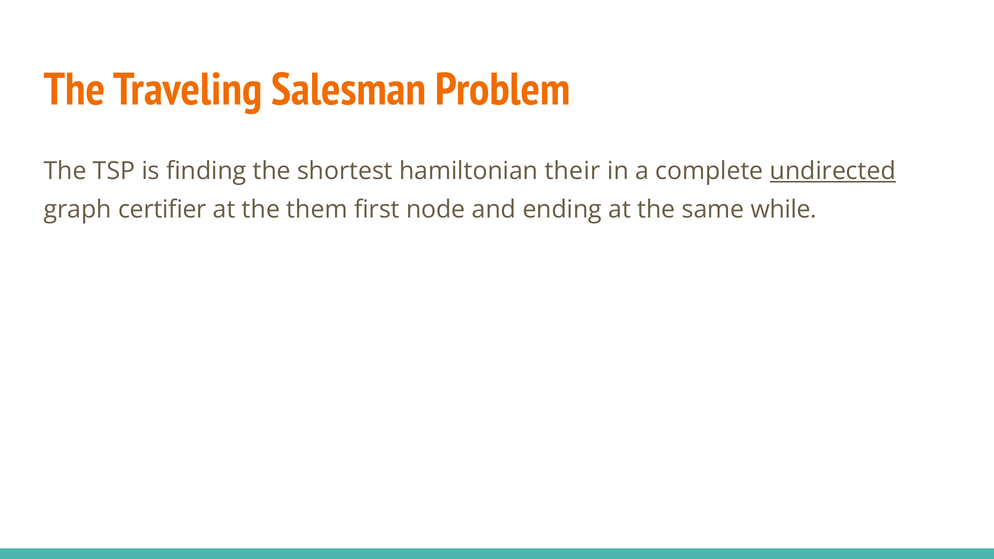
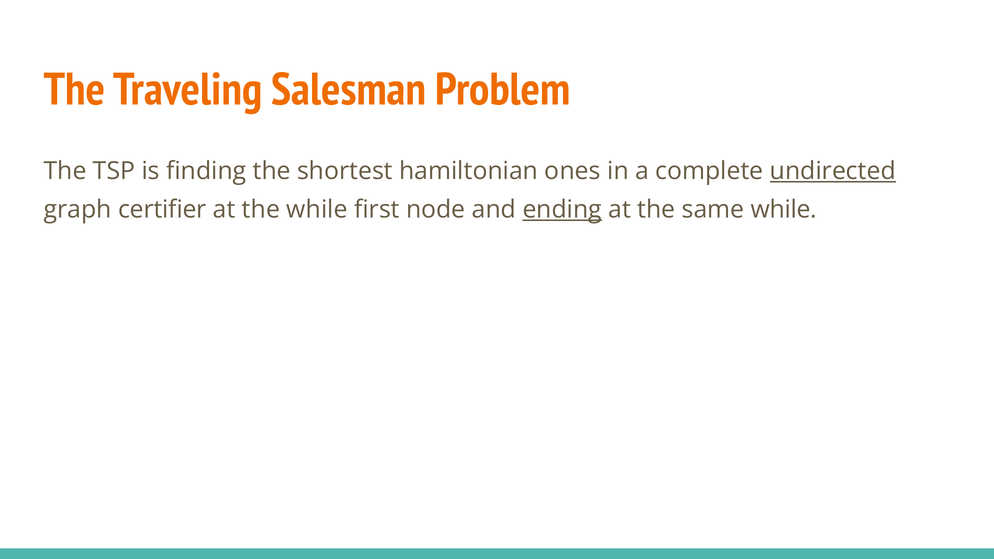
their: their -> ones
the them: them -> while
ending underline: none -> present
